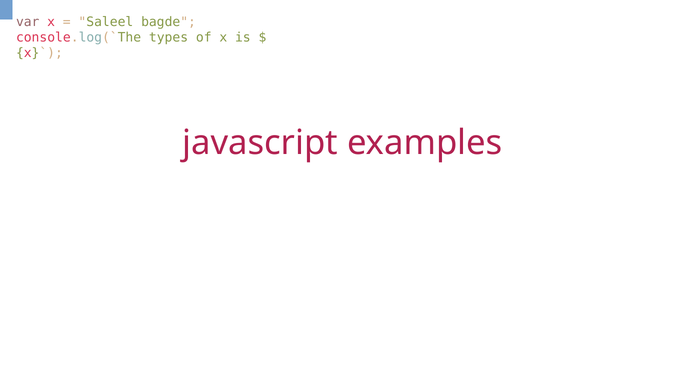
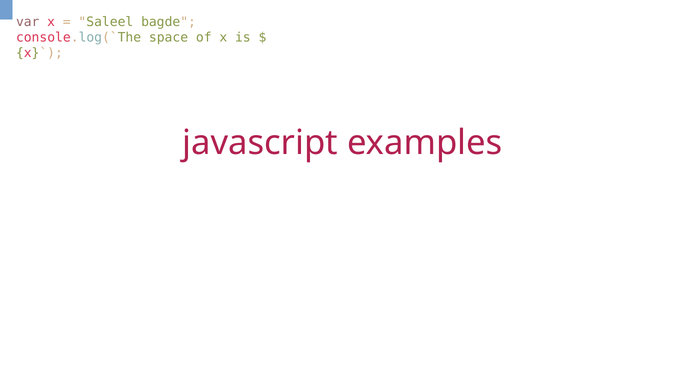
types: types -> space
